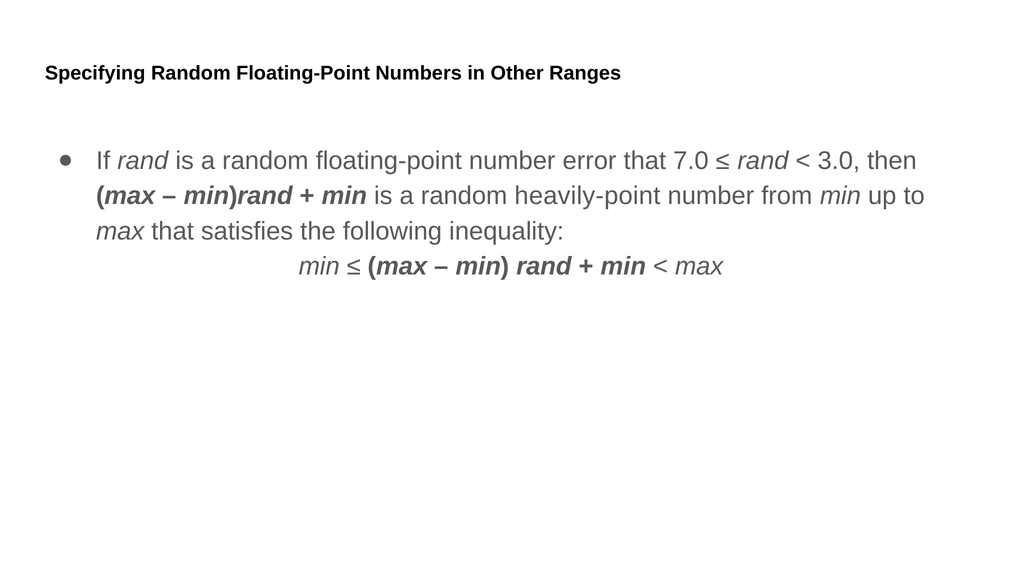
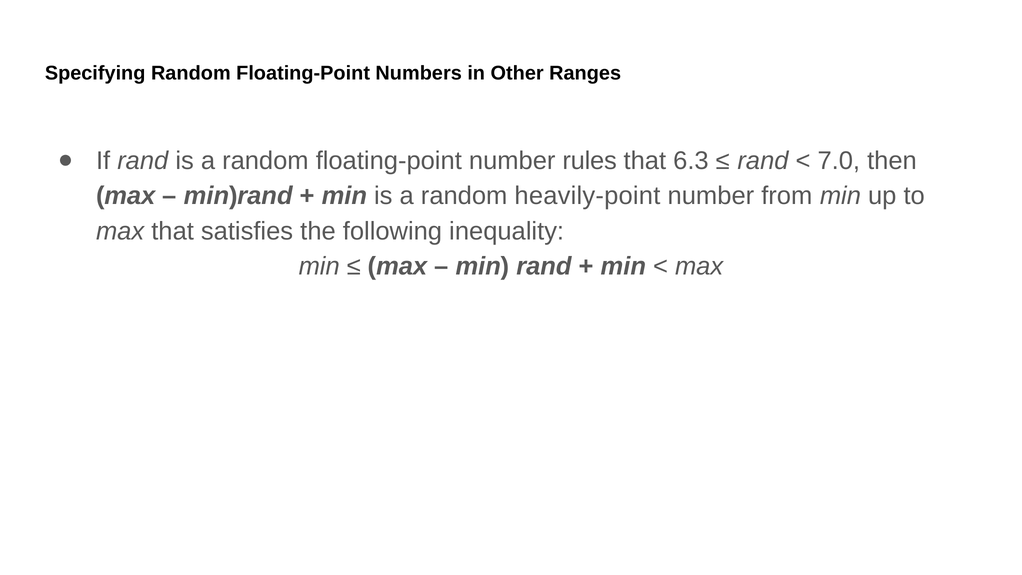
error: error -> rules
7.0: 7.0 -> 6.3
3.0: 3.0 -> 7.0
